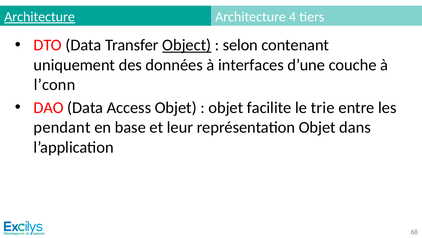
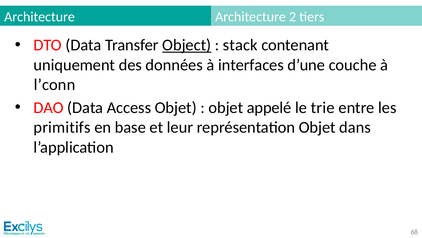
Architecture at (40, 17) underline: present -> none
4: 4 -> 2
selon: selon -> stack
facilite: facilite -> appelé
pendant: pendant -> primitifs
